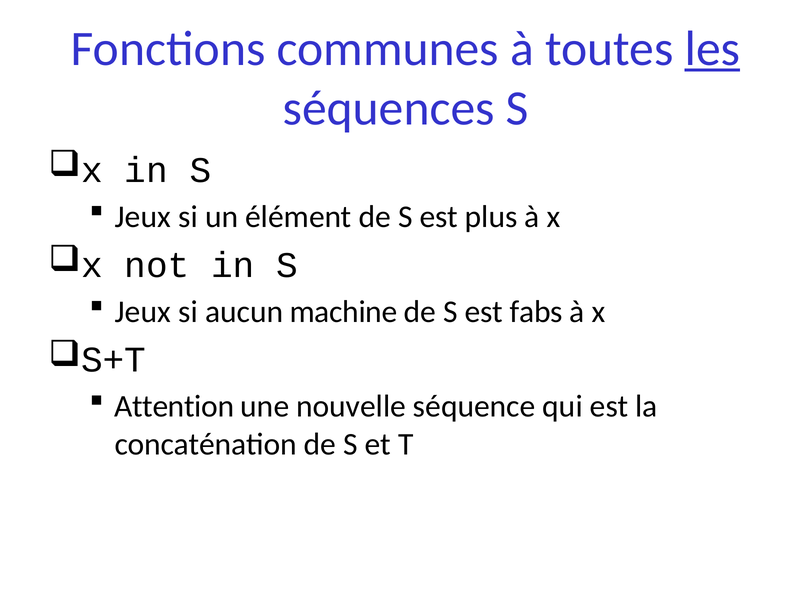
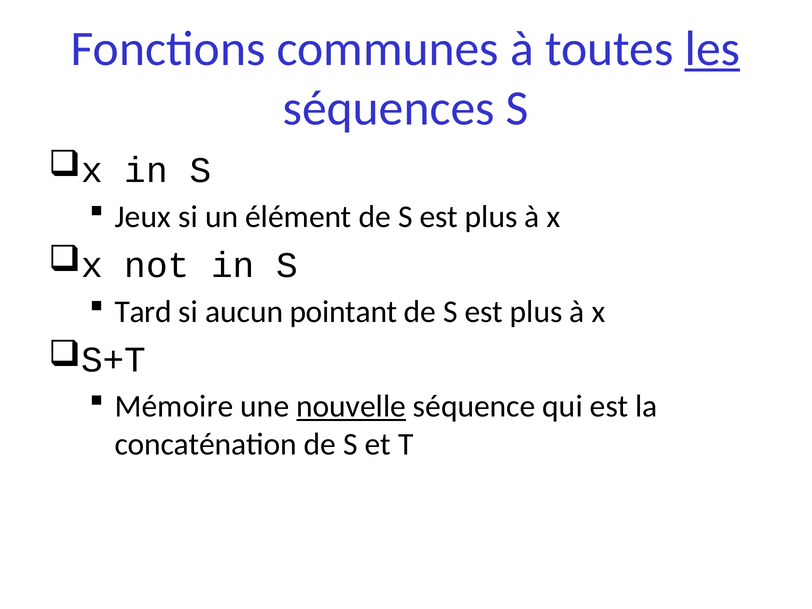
Jeux at (143, 312): Jeux -> Tard
machine: machine -> pointant
fabs at (536, 312): fabs -> plus
Attention: Attention -> Mémoire
nouvelle underline: none -> present
